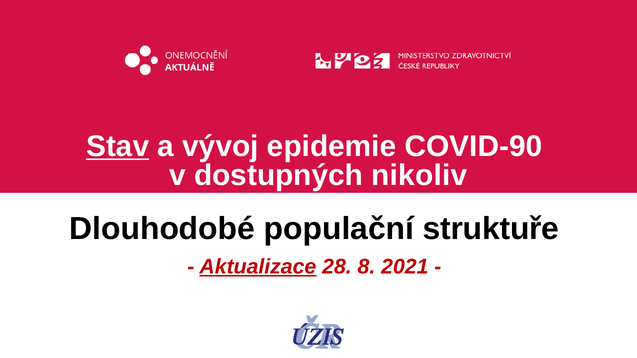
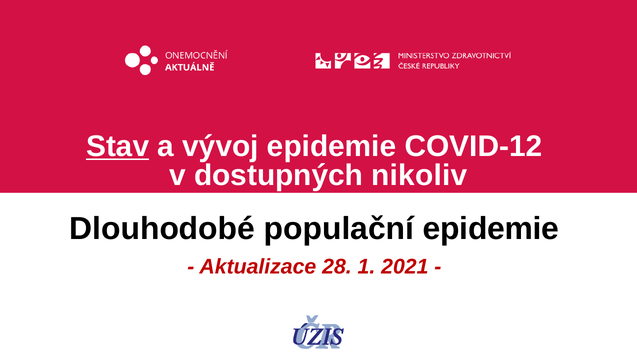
COVID-90: COVID-90 -> COVID-12
populační struktuře: struktuře -> epidemie
Aktualizace underline: present -> none
8: 8 -> 1
